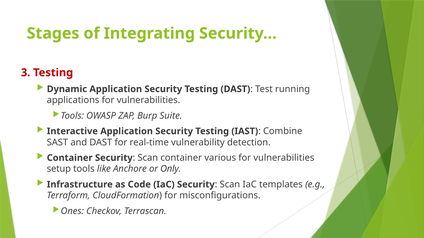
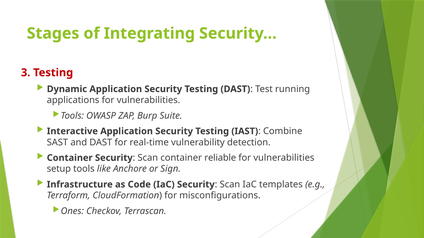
various: various -> reliable
Only: Only -> Sign
